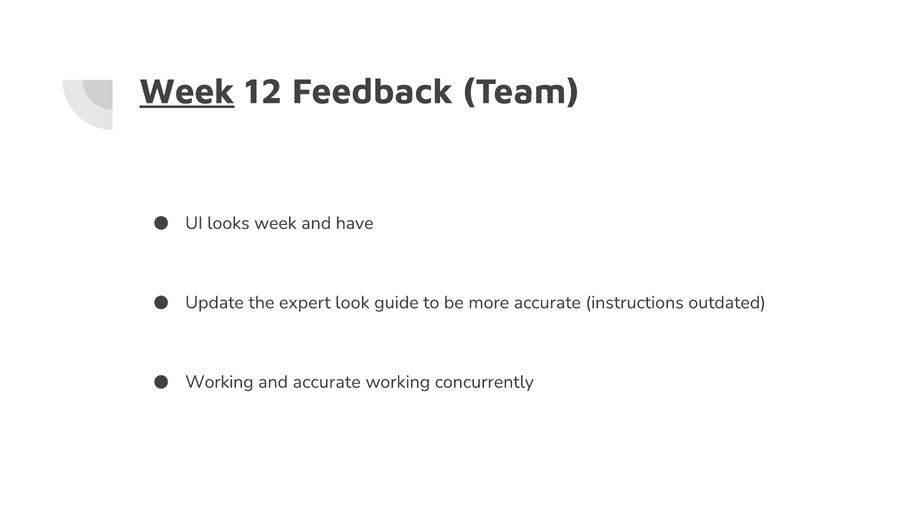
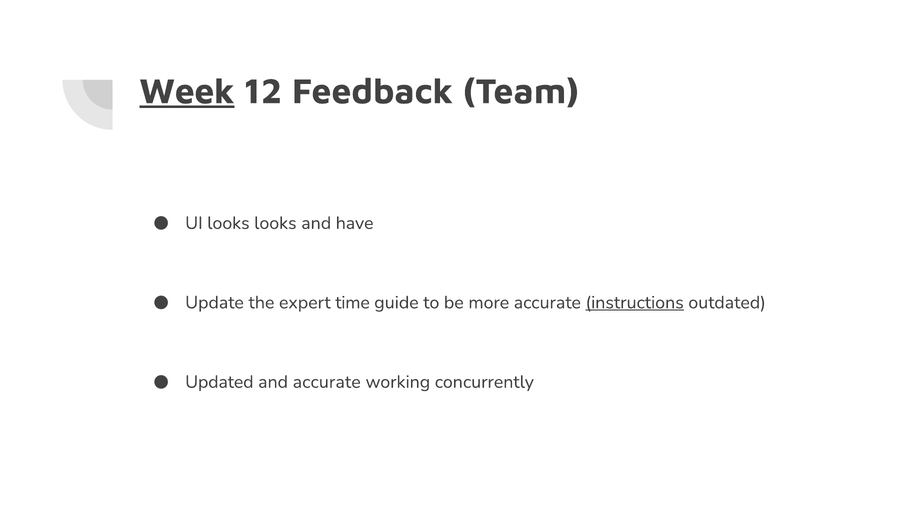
looks week: week -> looks
look: look -> time
instructions underline: none -> present
Working at (219, 382): Working -> Updated
